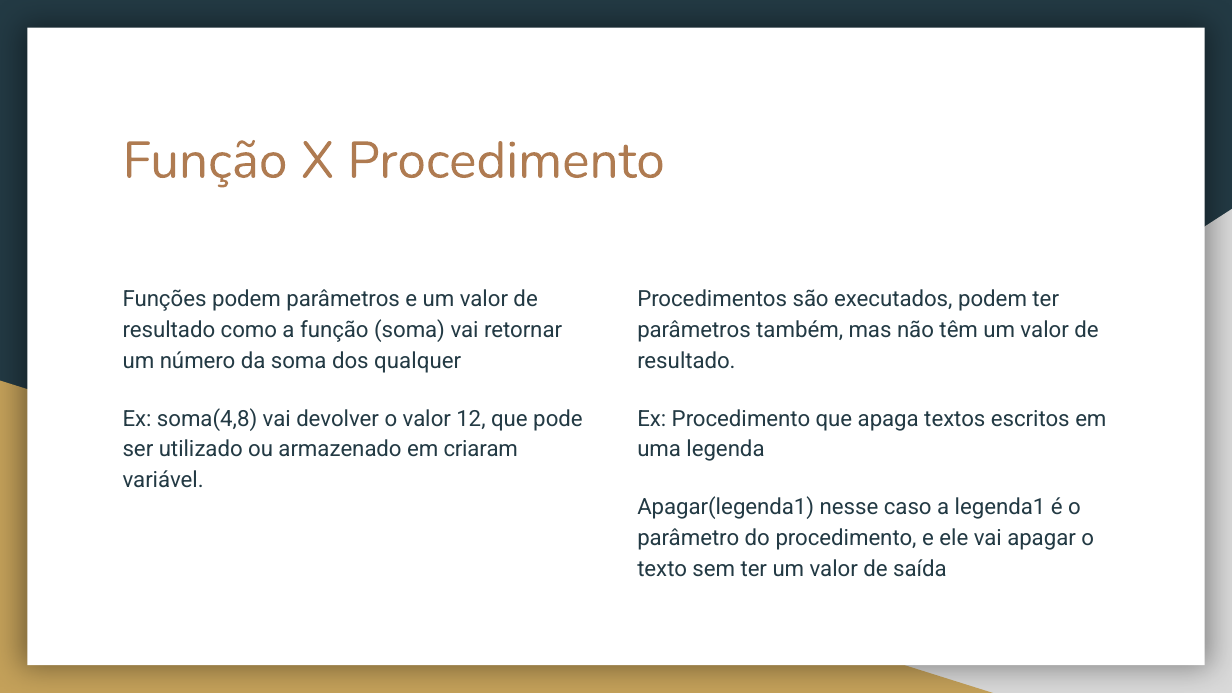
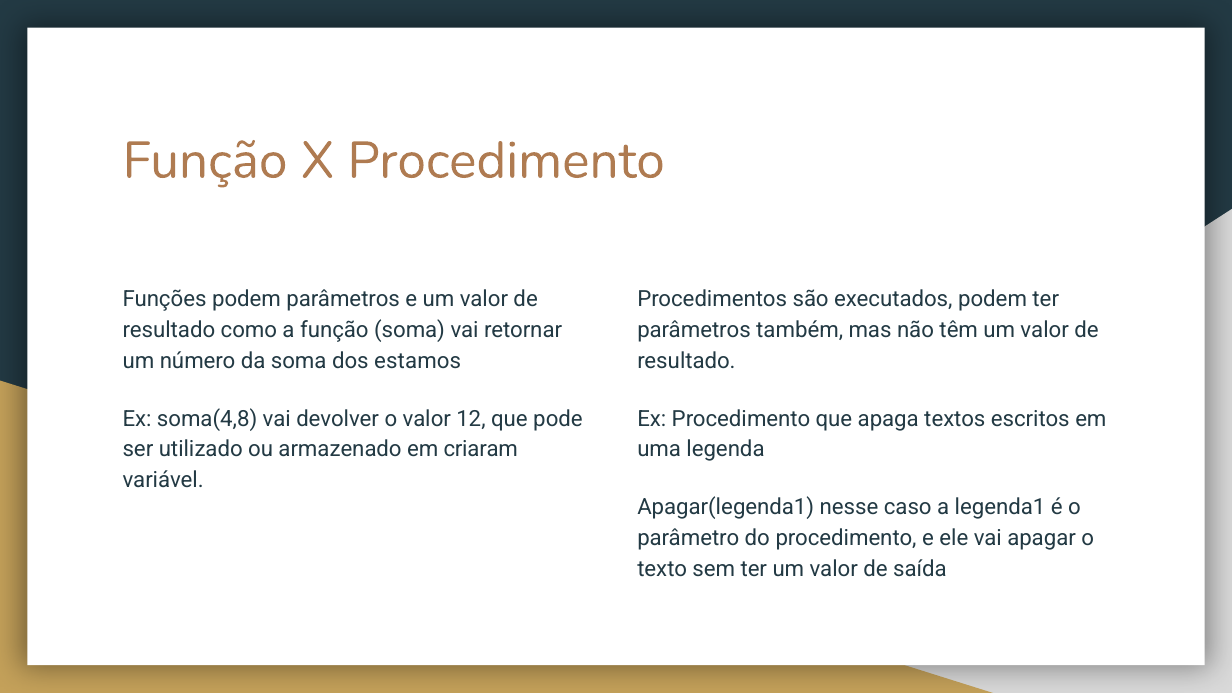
qualquer: qualquer -> estamos
